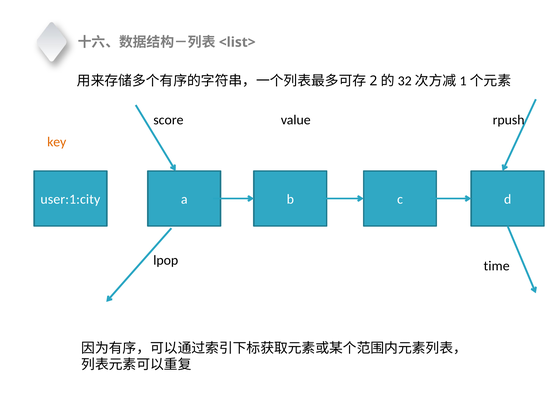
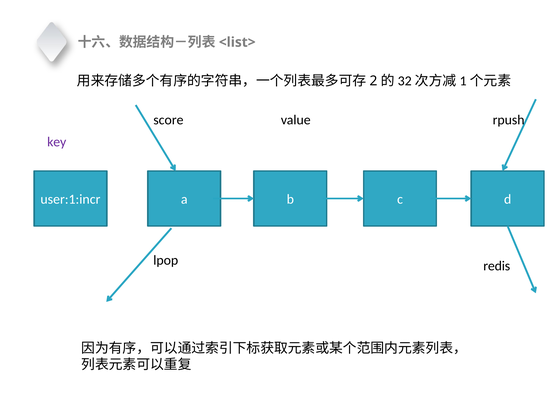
key colour: orange -> purple
user:1:city: user:1:city -> user:1:incr
time: time -> redis
